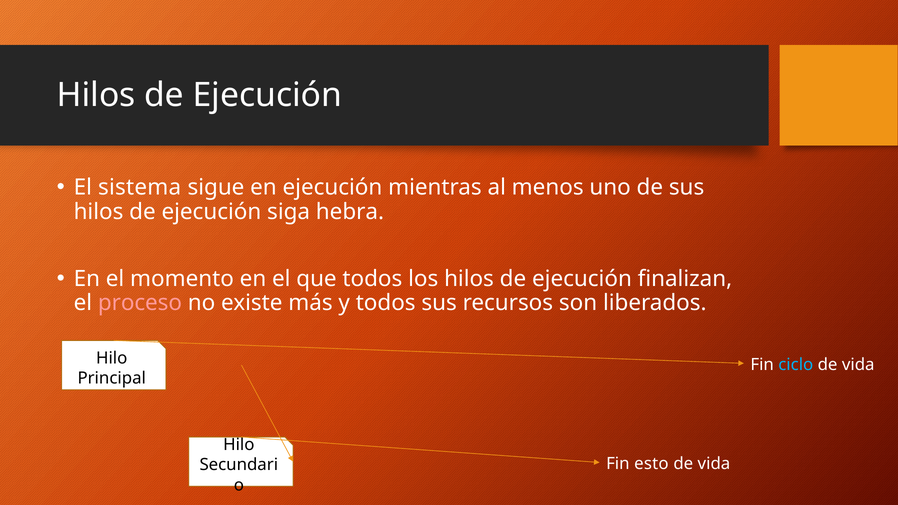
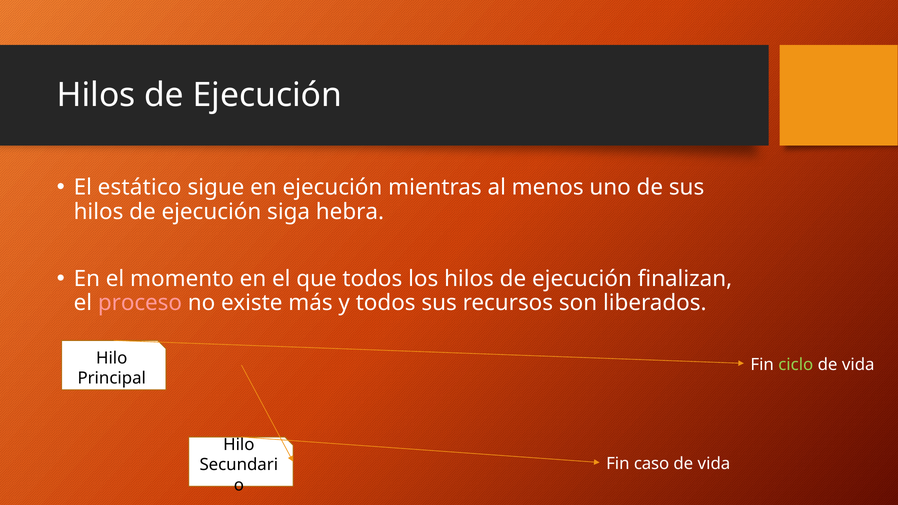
sistema: sistema -> estático
ciclo colour: light blue -> light green
esto: esto -> caso
